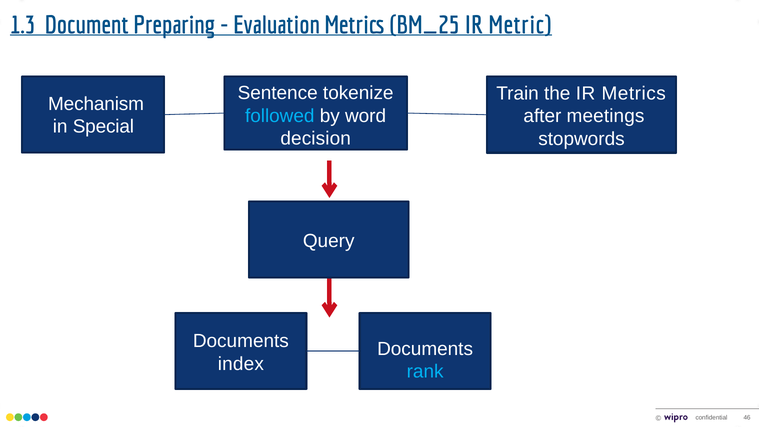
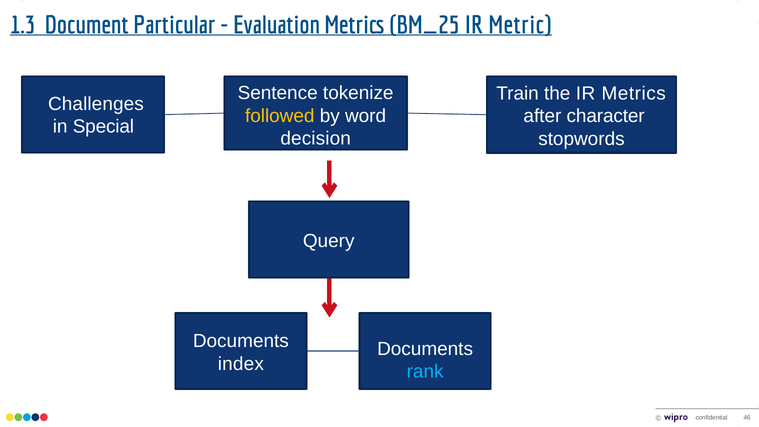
Preparing: Preparing -> Particular
Mechanism: Mechanism -> Challenges
followed colour: light blue -> yellow
meetings: meetings -> character
